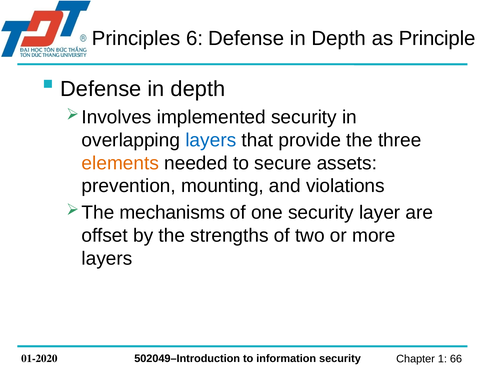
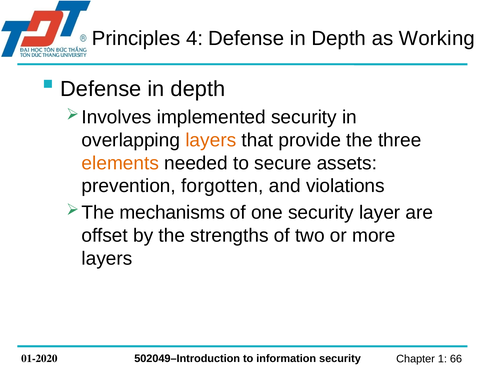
6: 6 -> 4
Principle: Principle -> Working
layers at (211, 140) colour: blue -> orange
mounting: mounting -> forgotten
